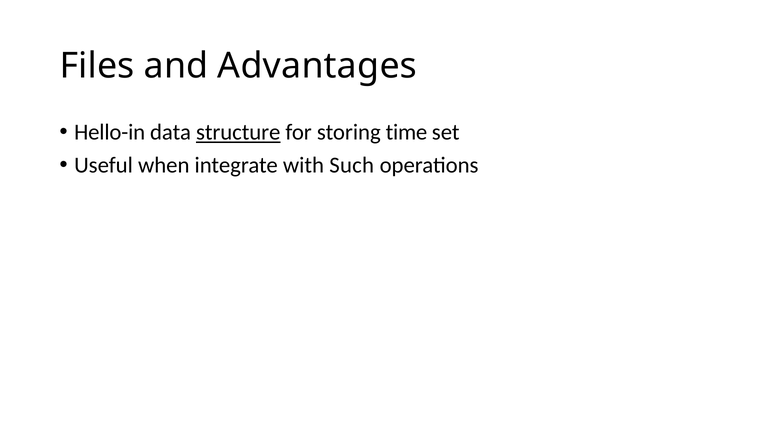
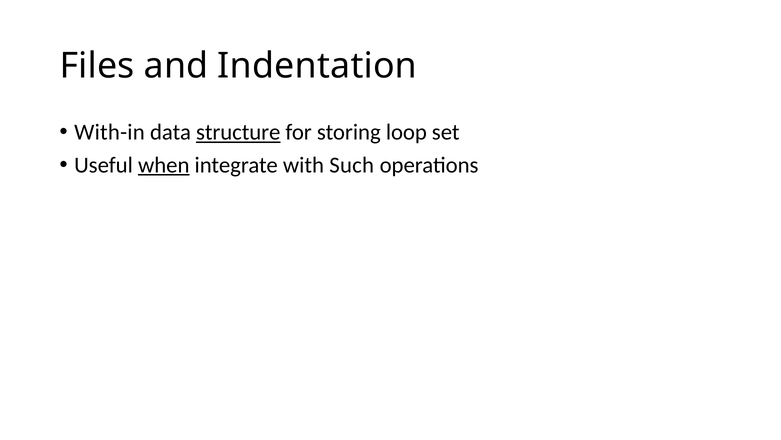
Advantages: Advantages -> Indentation
Hello-in: Hello-in -> With-in
time: time -> loop
when underline: none -> present
